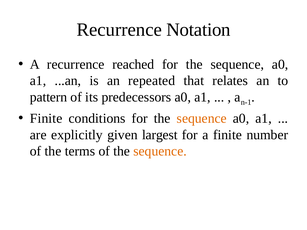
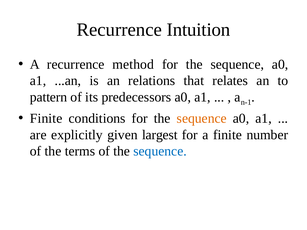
Notation: Notation -> Intuition
reached: reached -> method
repeated: repeated -> relations
sequence at (160, 151) colour: orange -> blue
